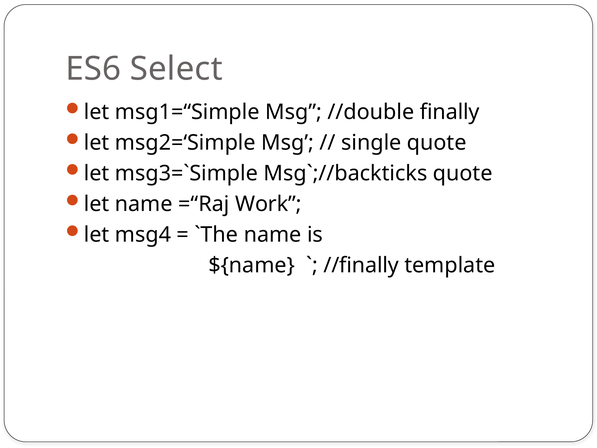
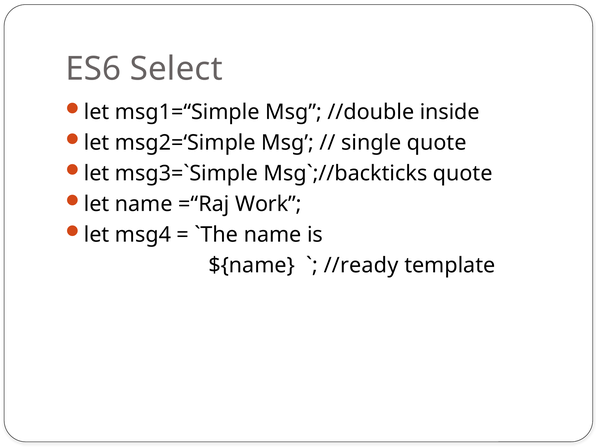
finally: finally -> inside
//finally: //finally -> //ready
